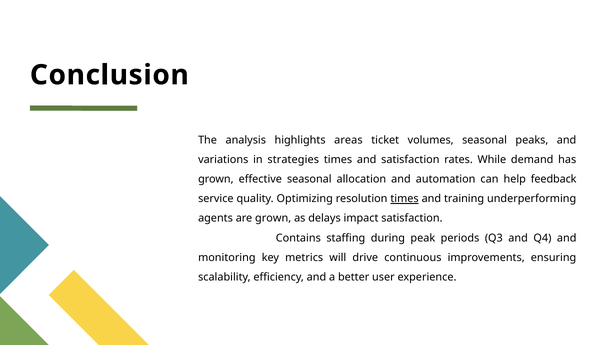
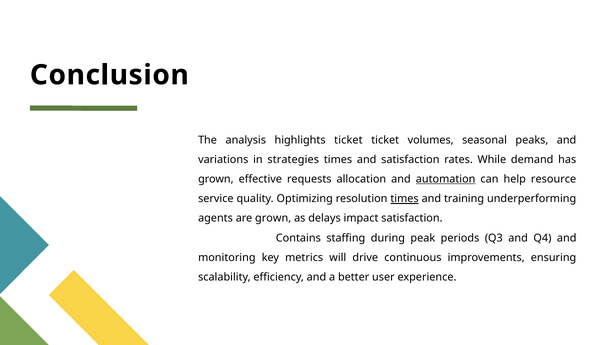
highlights areas: areas -> ticket
effective seasonal: seasonal -> requests
automation underline: none -> present
feedback: feedback -> resource
